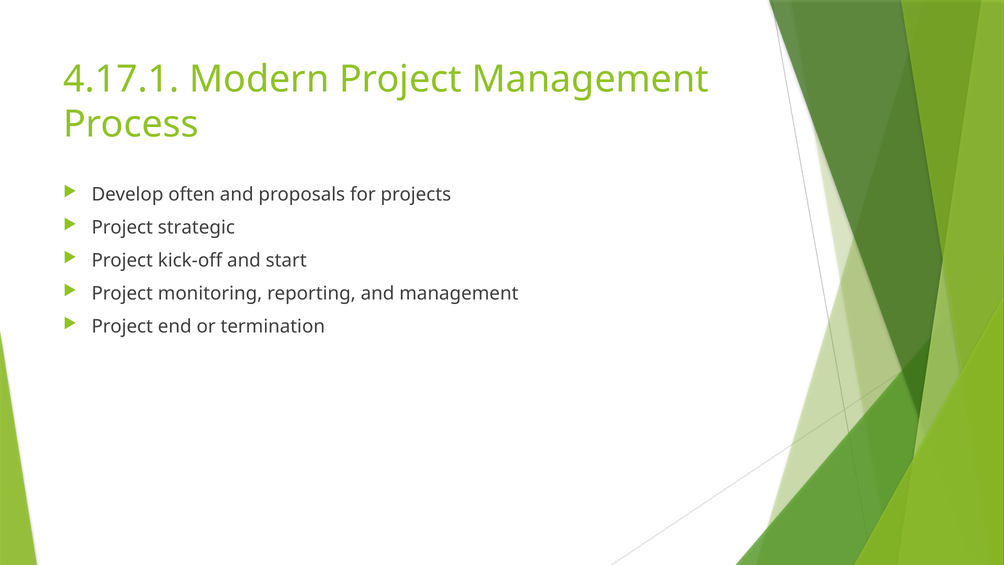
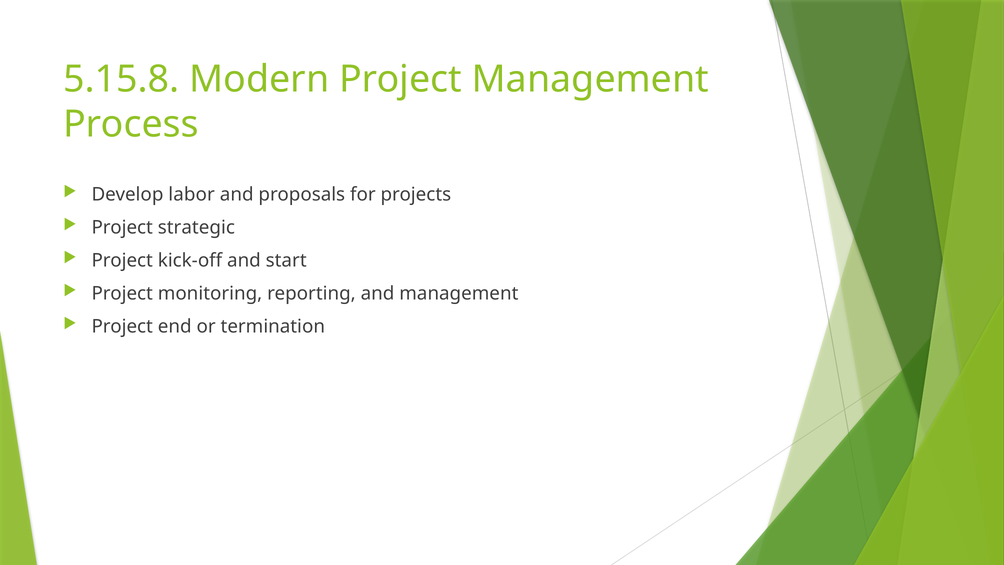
4.17.1: 4.17.1 -> 5.15.8
often: often -> labor
